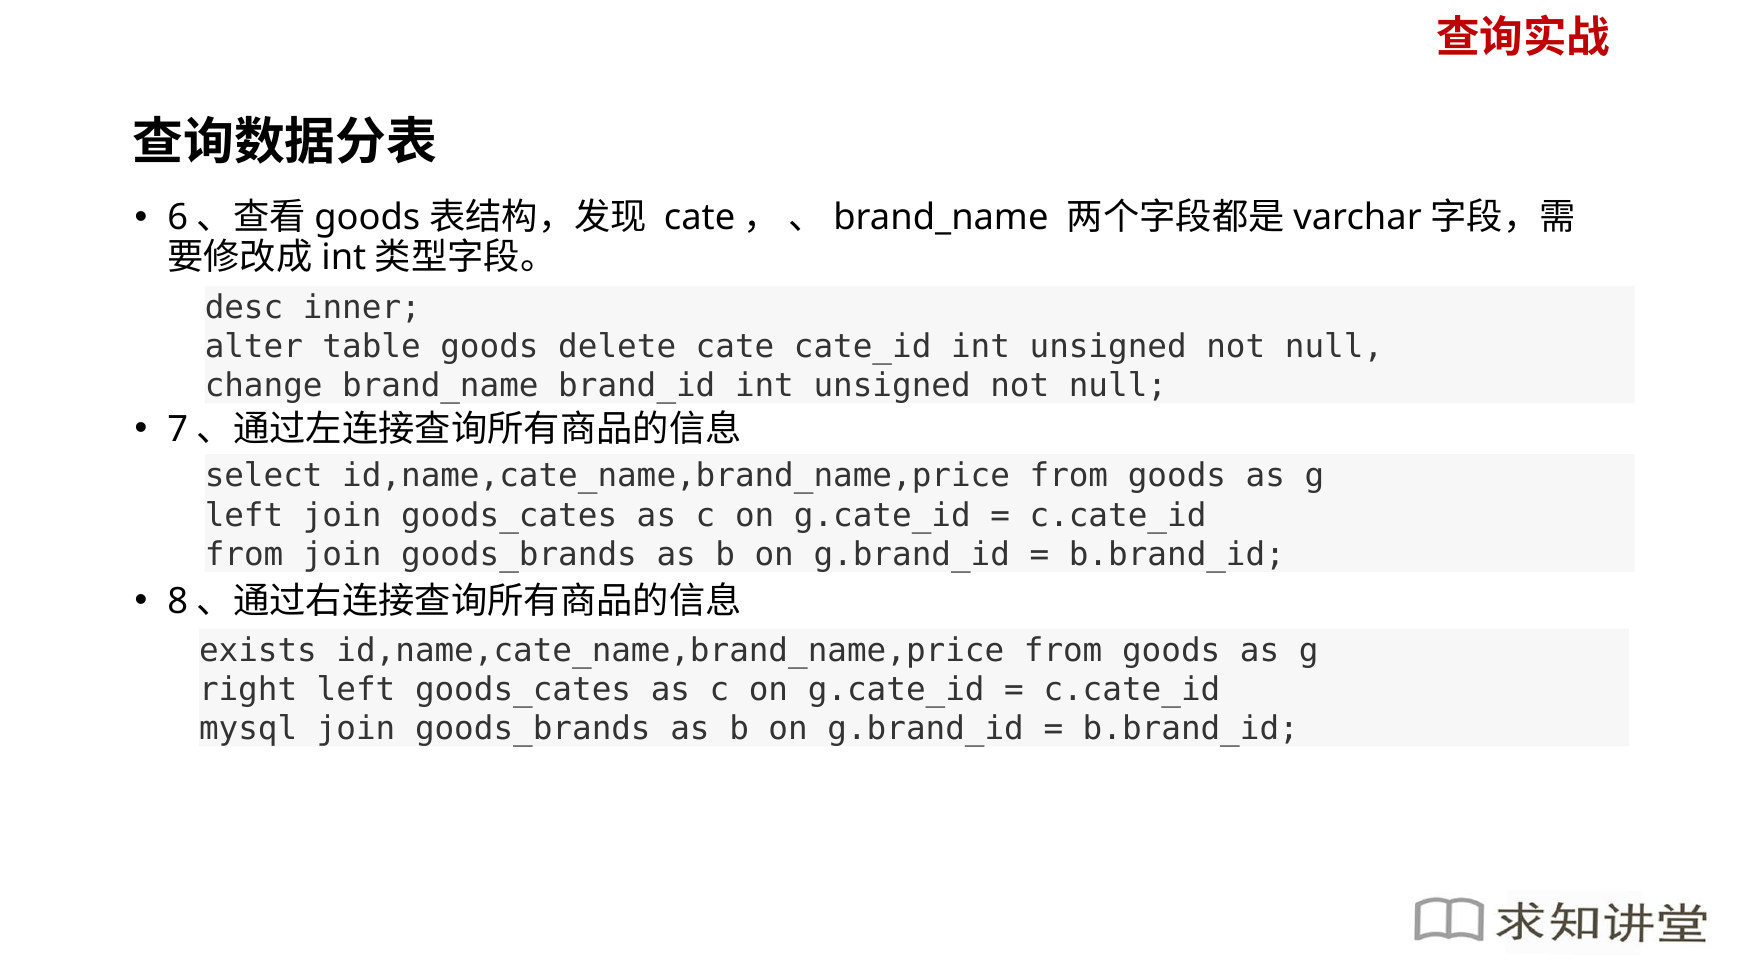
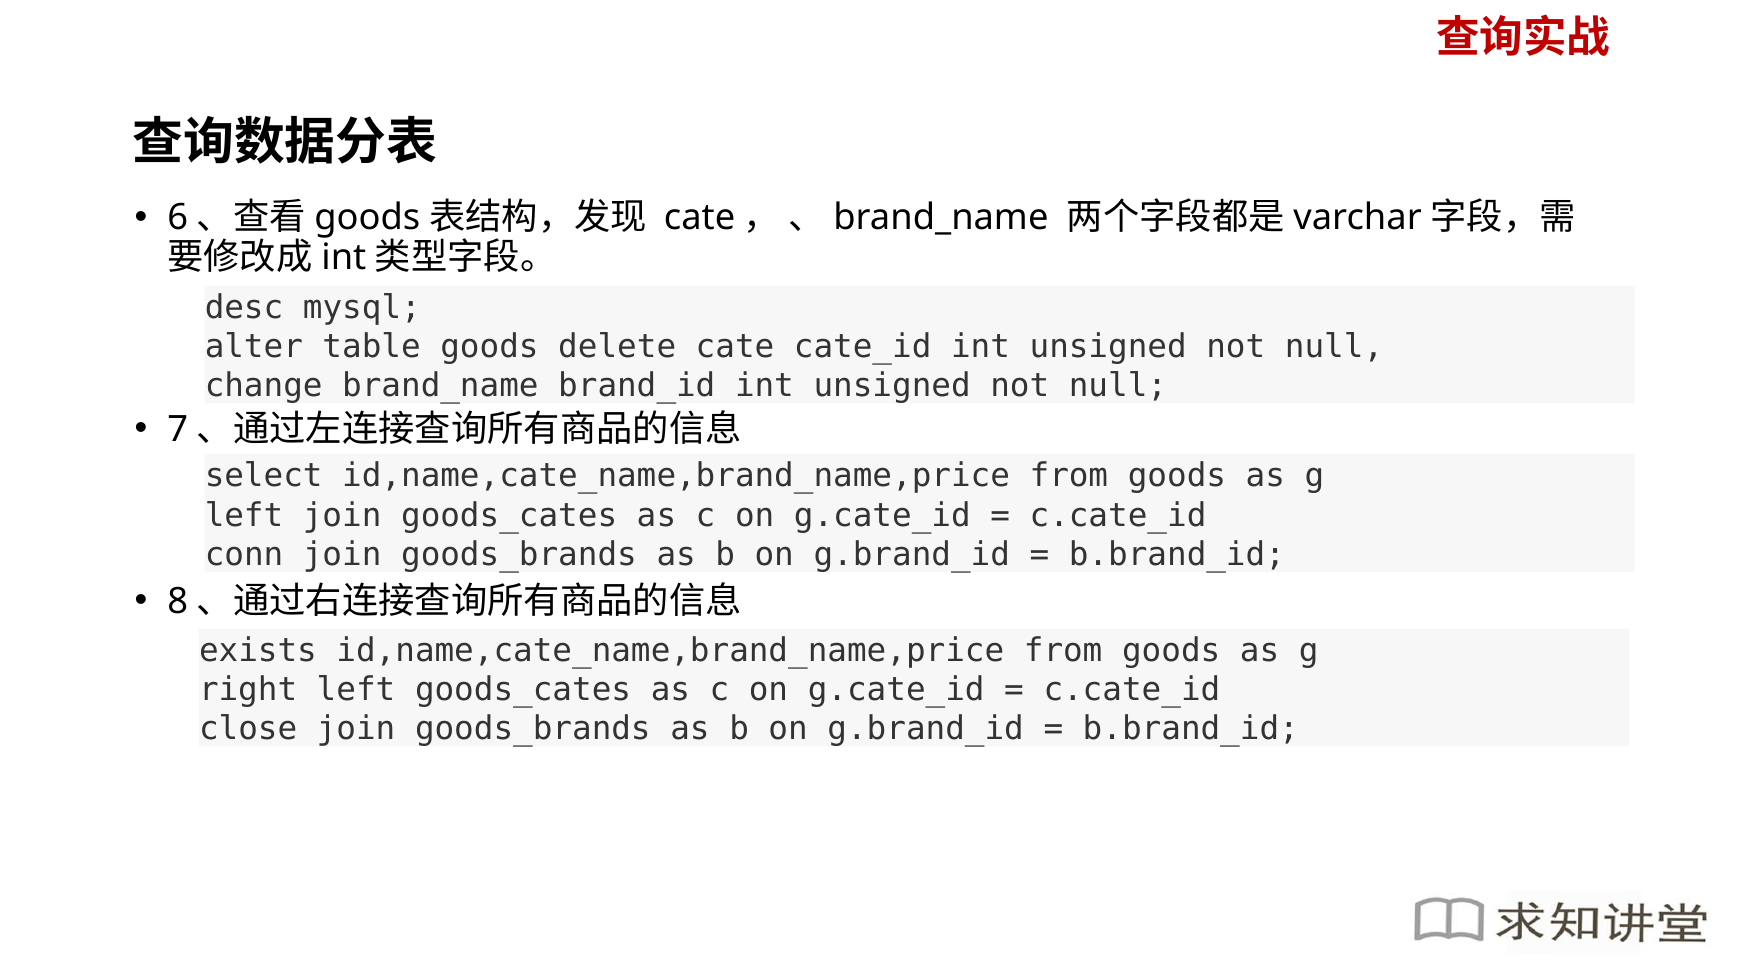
inner: inner -> mysql
from at (244, 555): from -> conn
mysql: mysql -> close
